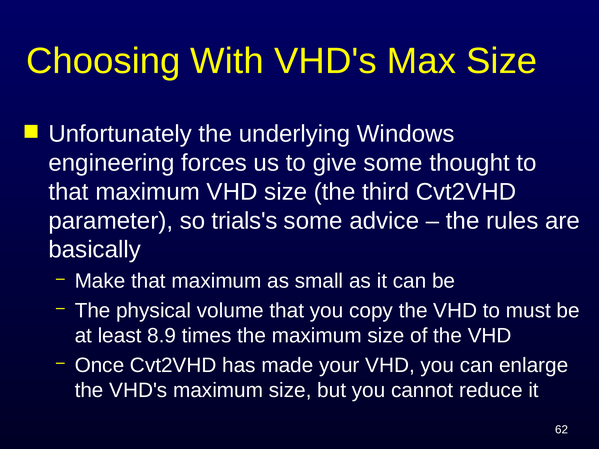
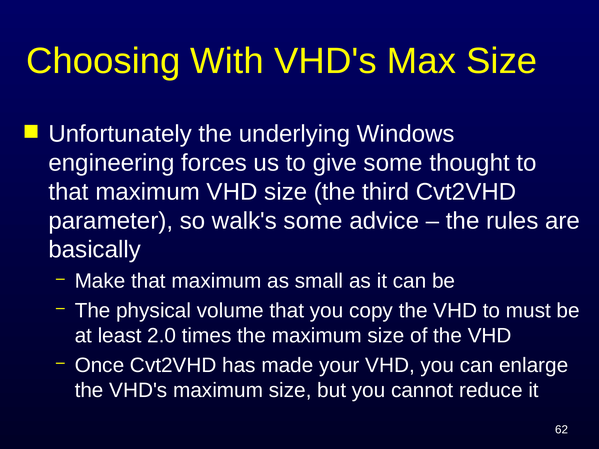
trials's: trials's -> walk's
8.9: 8.9 -> 2.0
